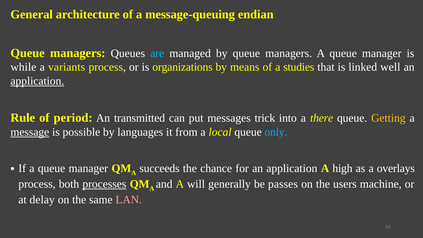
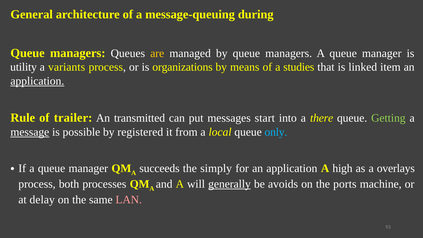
endian: endian -> during
are colour: light blue -> yellow
while: while -> utility
well: well -> item
period: period -> trailer
trick: trick -> start
Getting colour: yellow -> light green
languages: languages -> registered
chance: chance -> simply
processes underline: present -> none
generally underline: none -> present
passes: passes -> avoids
users: users -> ports
